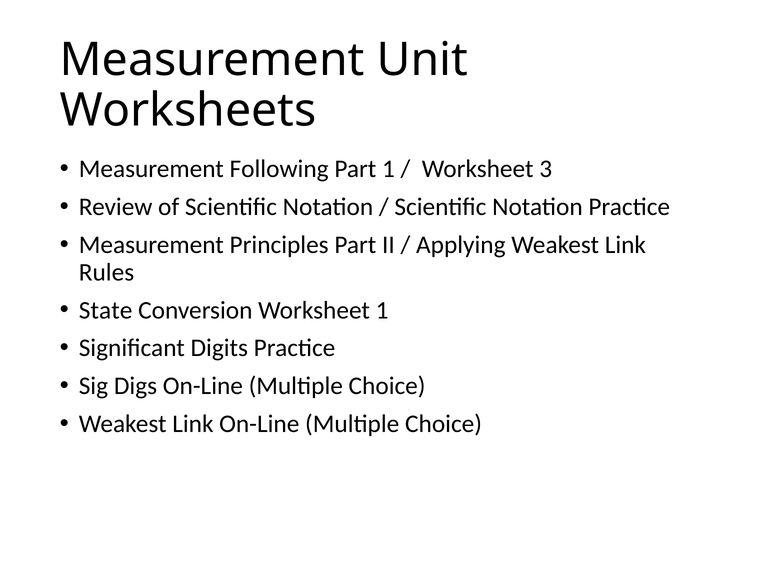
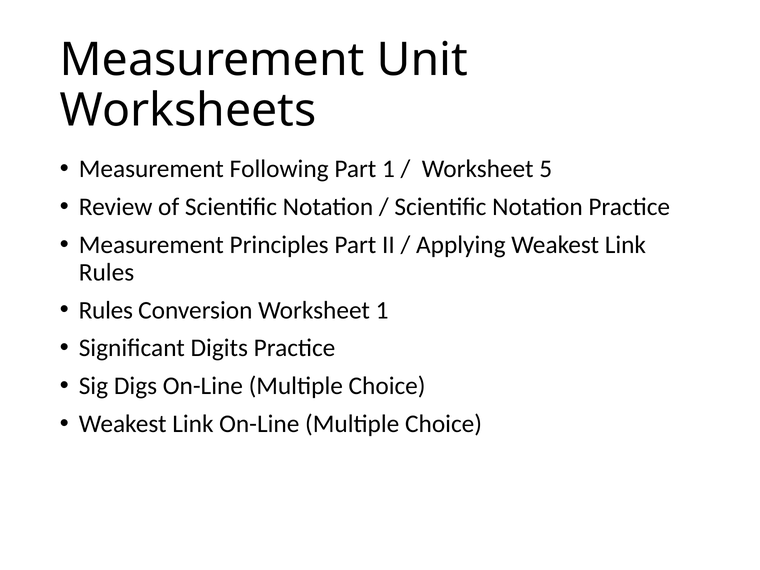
3: 3 -> 5
State at (106, 310): State -> Rules
